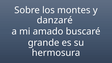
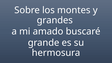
danzaré: danzaré -> grandes
